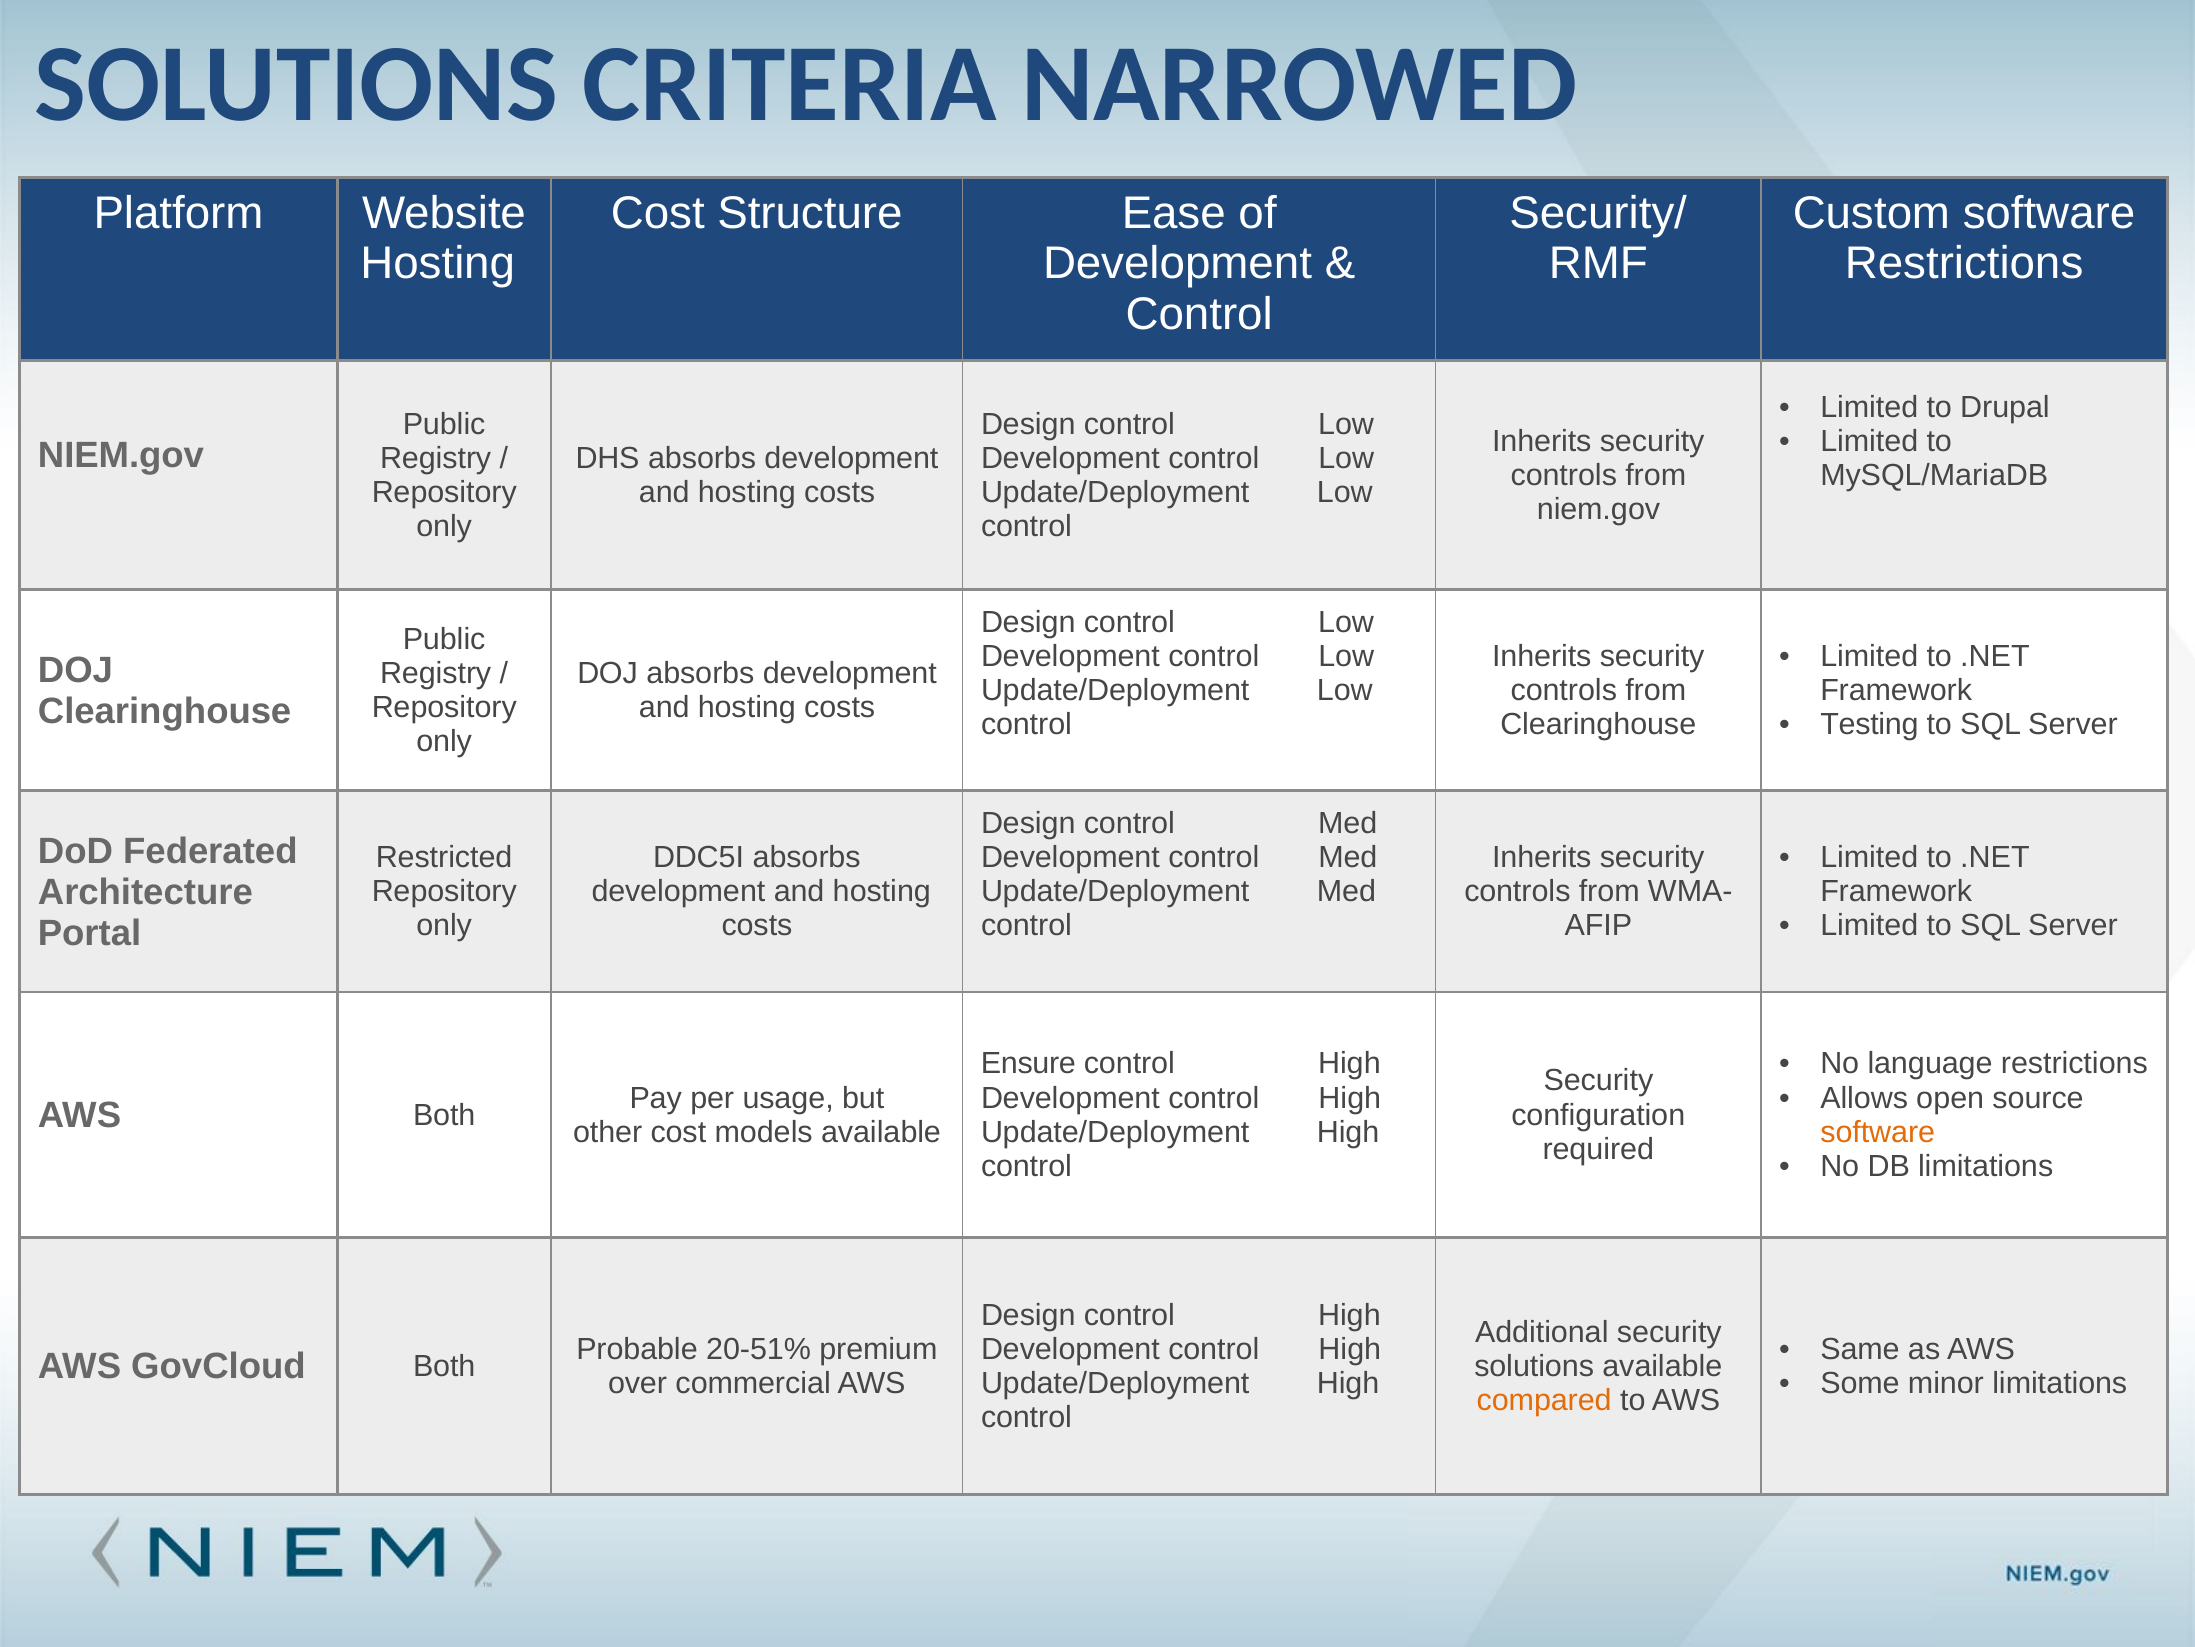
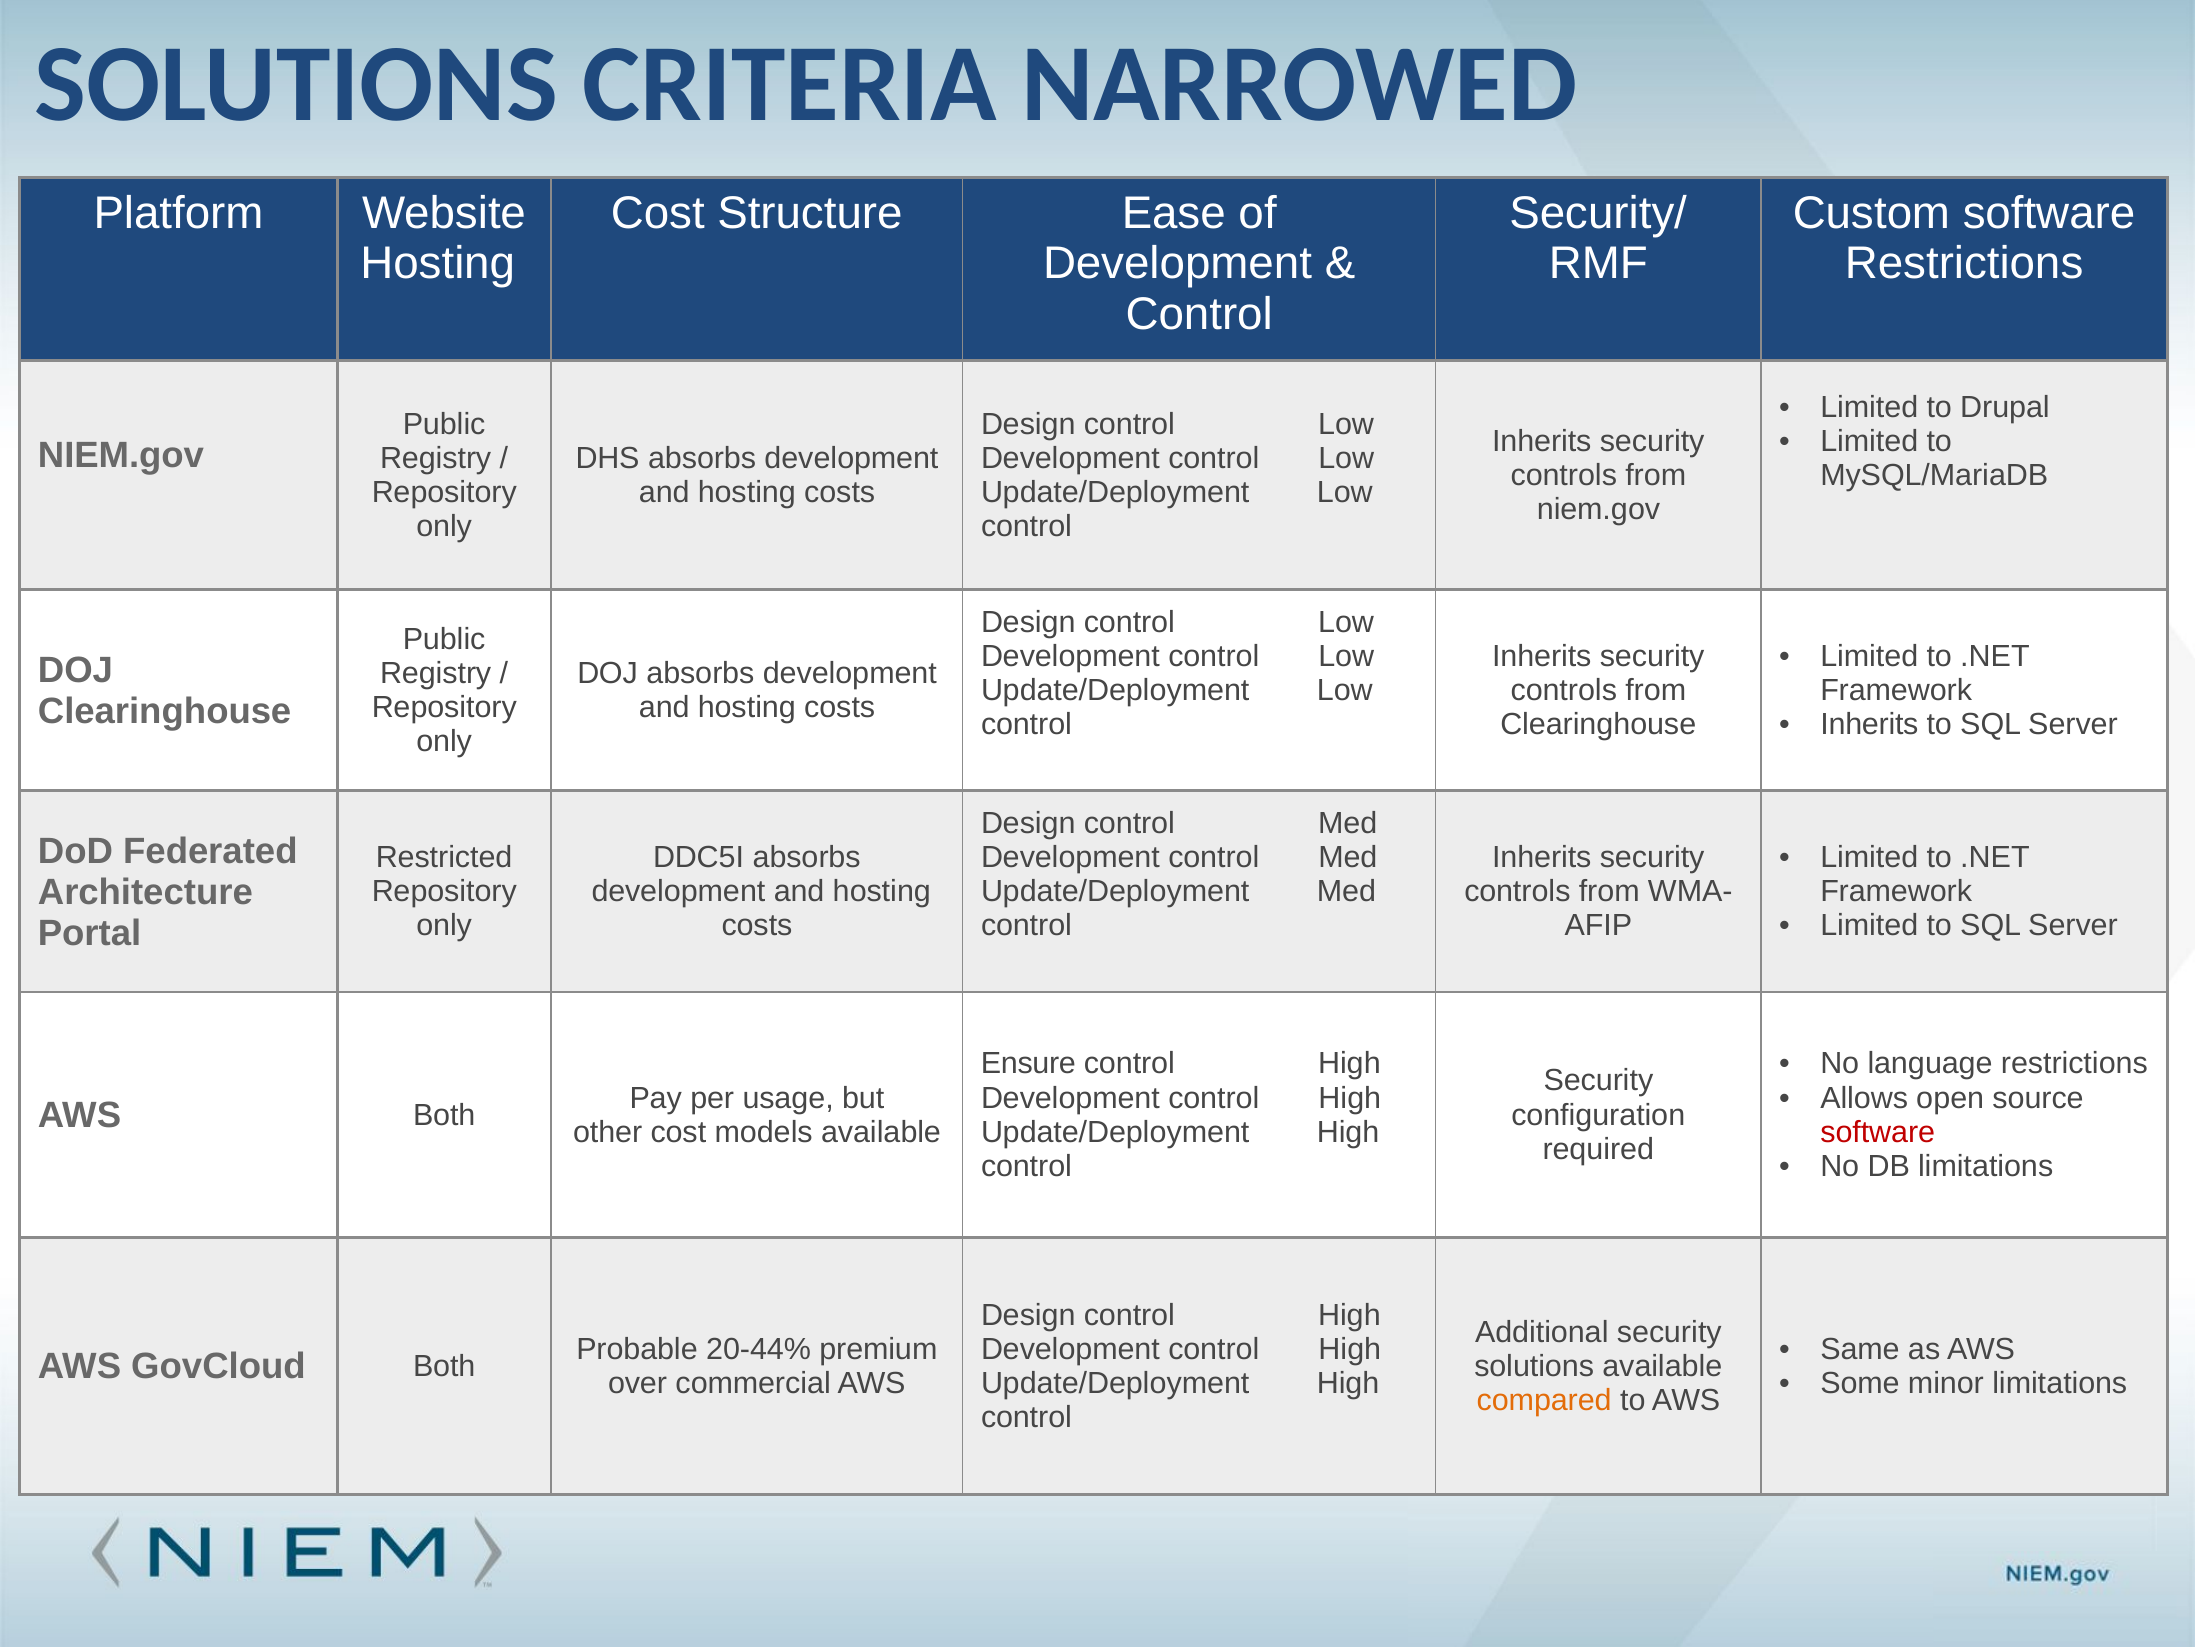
Testing at (1869, 724): Testing -> Inherits
software at (1878, 1132) colour: orange -> red
20-51%: 20-51% -> 20-44%
